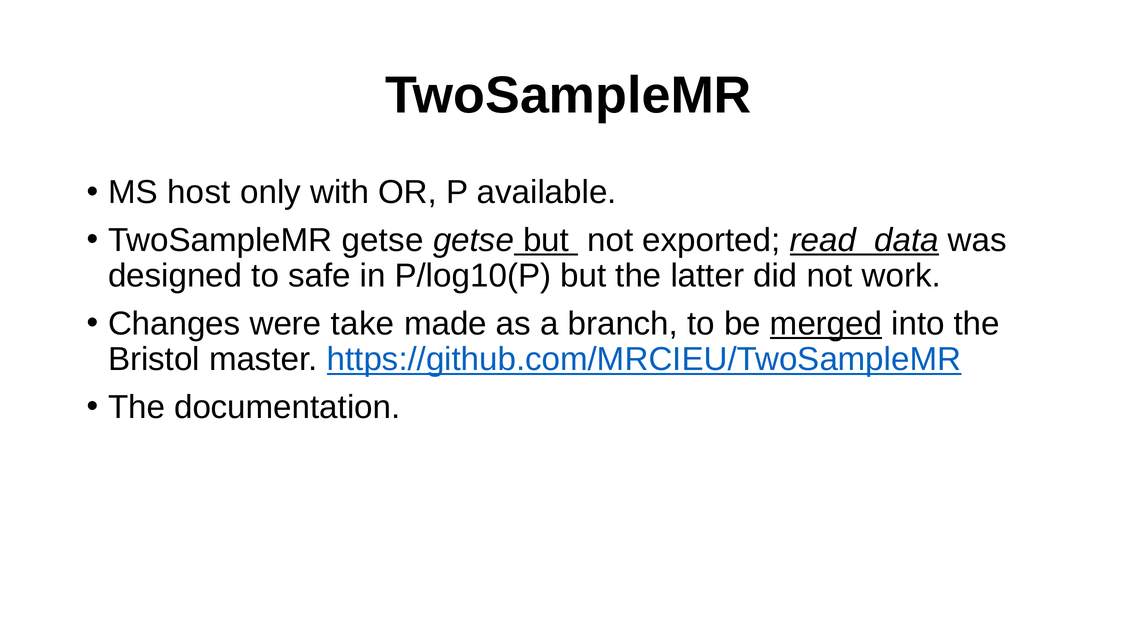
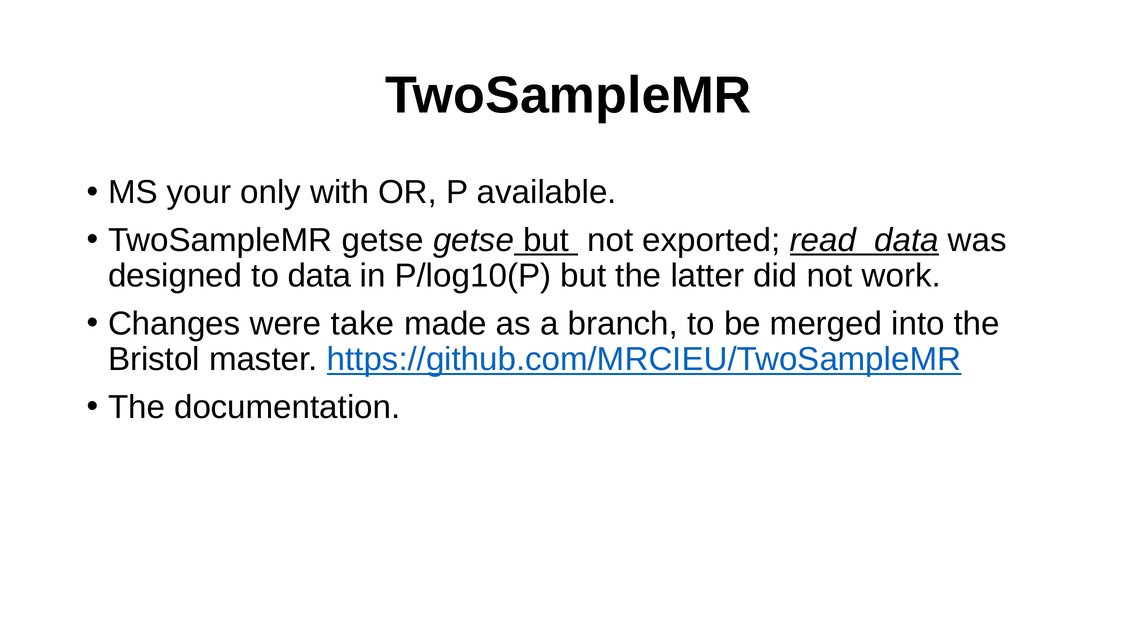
host: host -> your
safe: safe -> data
merged underline: present -> none
